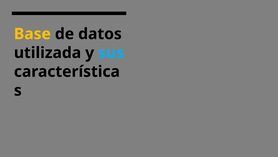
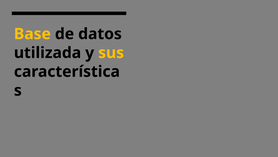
sus colour: light blue -> yellow
